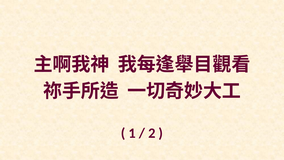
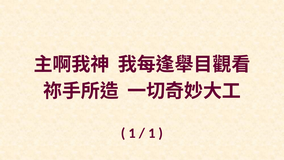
2 at (152, 133): 2 -> 1
